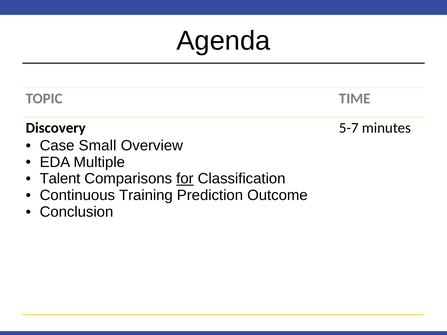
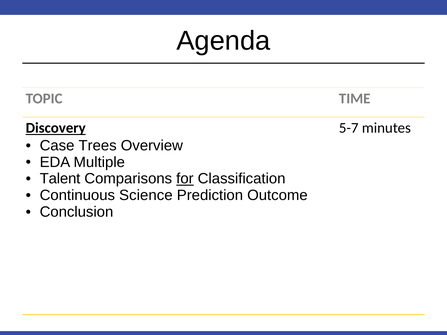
Discovery underline: none -> present
Small: Small -> Trees
Training: Training -> Science
